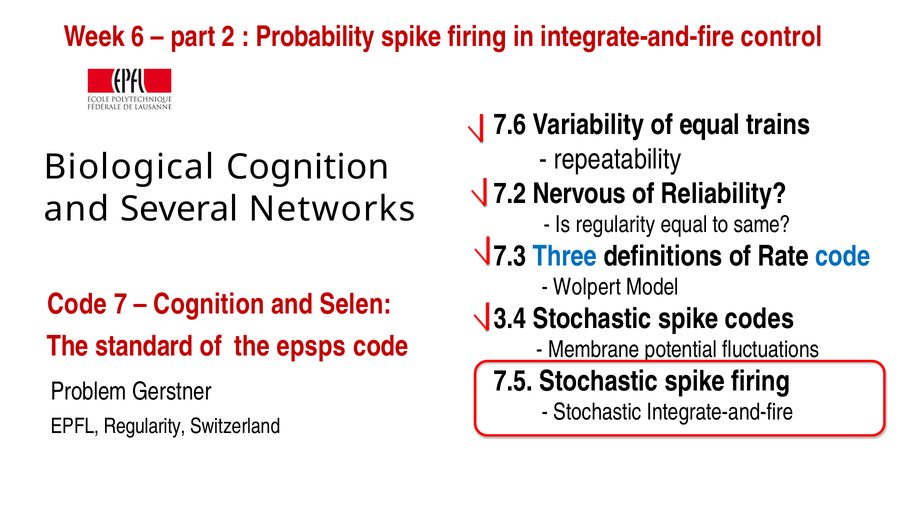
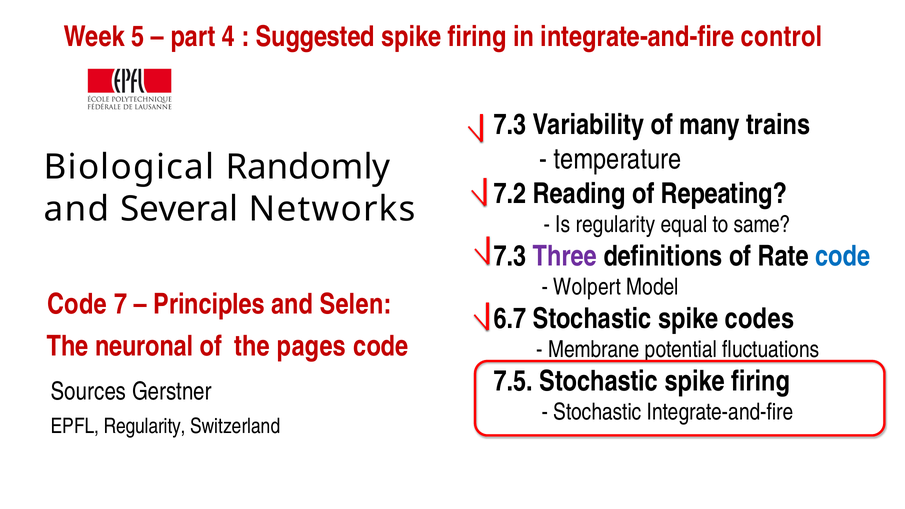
6: 6 -> 5
2: 2 -> 4
Probability: Probability -> Suggested
7.6 at (510, 125): 7.6 -> 7.3
of equal: equal -> many
repeatability: repeatability -> temperature
Biological Cognition: Cognition -> Randomly
Nervous: Nervous -> Reading
Reliability: Reliability -> Repeating
Three colour: blue -> purple
Cognition at (209, 304): Cognition -> Principles
3.4: 3.4 -> 6.7
standard: standard -> neuronal
epsps: epsps -> pages
Problem: Problem -> Sources
